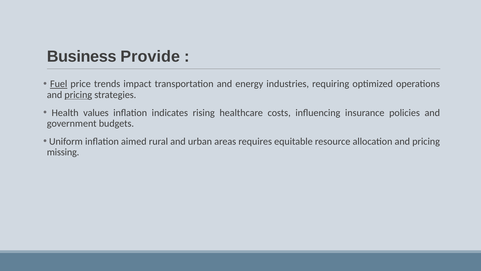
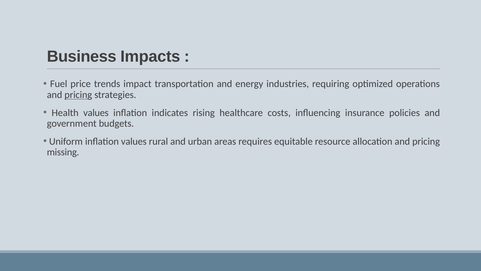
Provide: Provide -> Impacts
Fuel underline: present -> none
inflation aimed: aimed -> values
